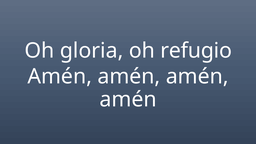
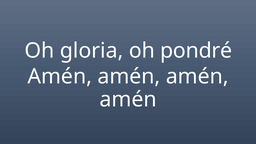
refugio: refugio -> pondré
